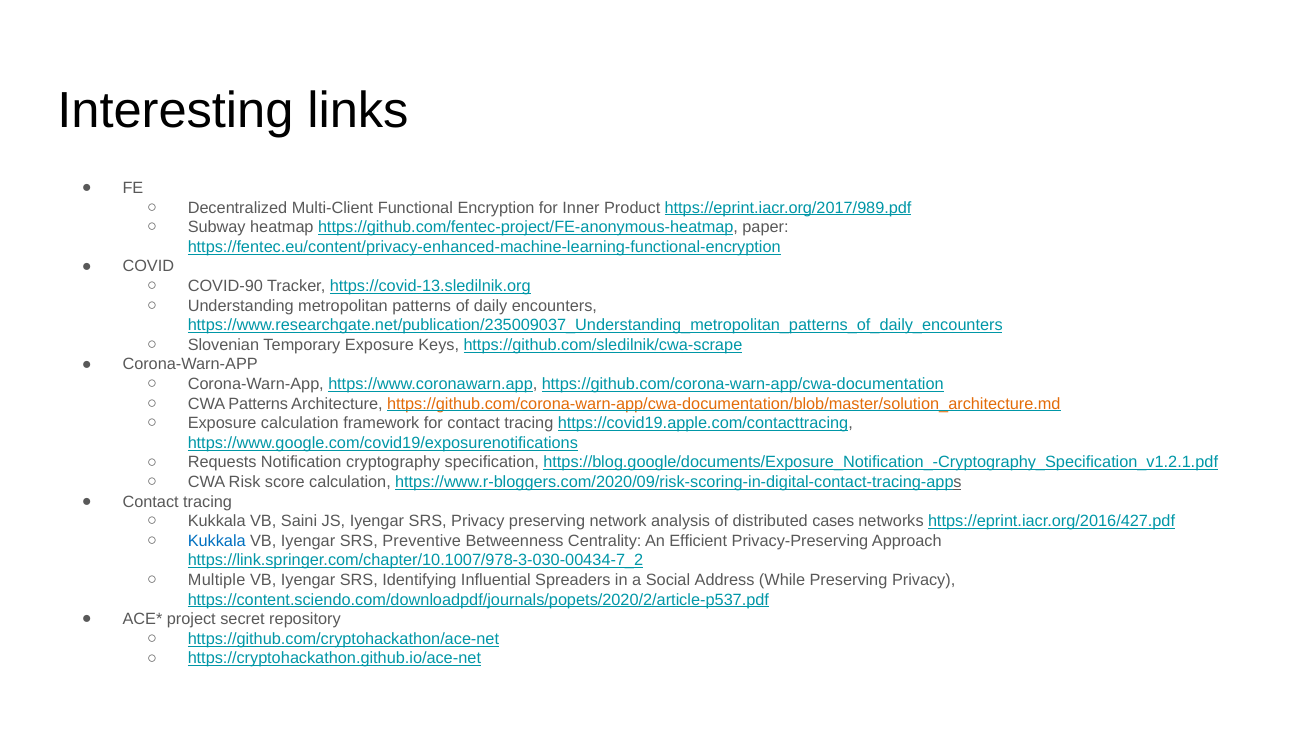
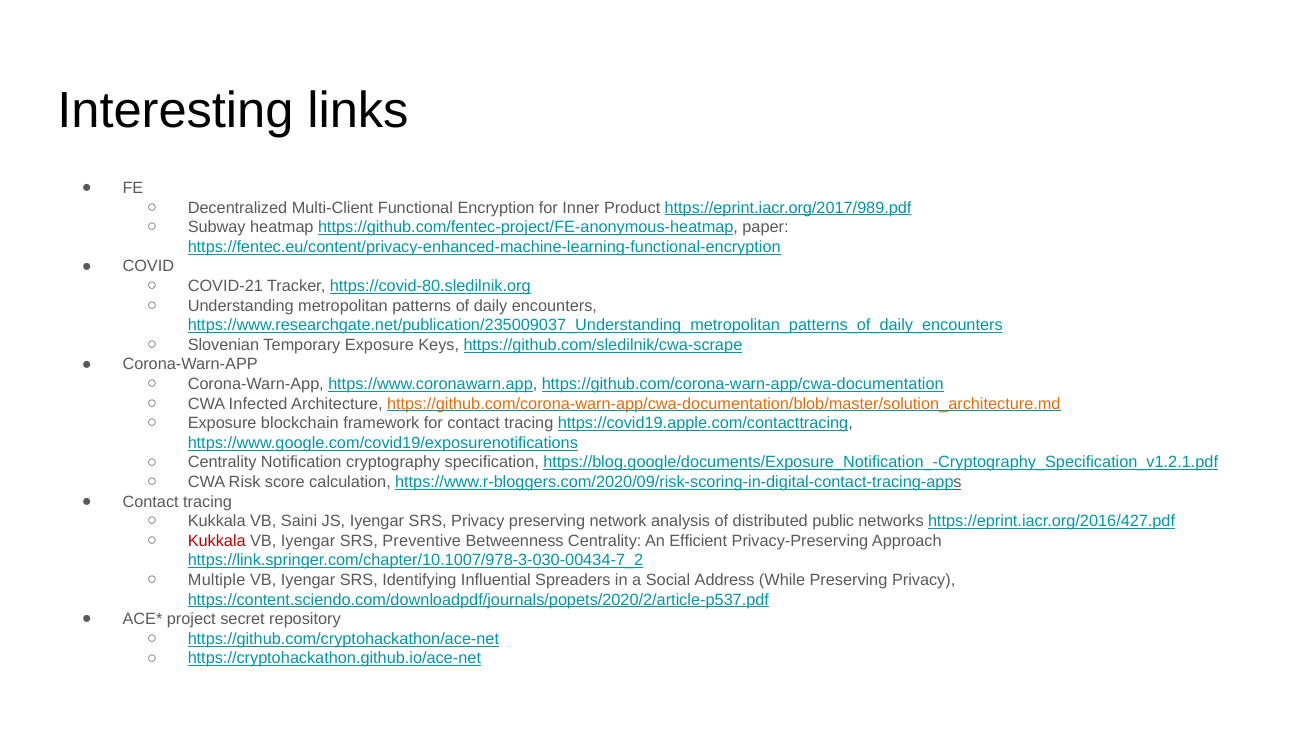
COVID-90: COVID-90 -> COVID-21
https://covid-13.sledilnik.org: https://covid-13.sledilnik.org -> https://covid-80.sledilnik.org
CWA Patterns: Patterns -> Infected
Exposure calculation: calculation -> blockchain
Requests at (222, 463): Requests -> Centrality
cases: cases -> public
Kukkala at (217, 541) colour: blue -> red
